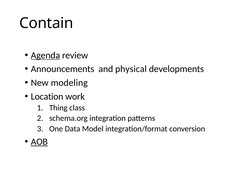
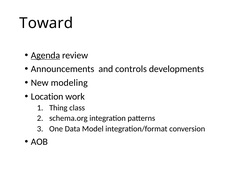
Contain: Contain -> Toward
physical: physical -> controls
AOB underline: present -> none
